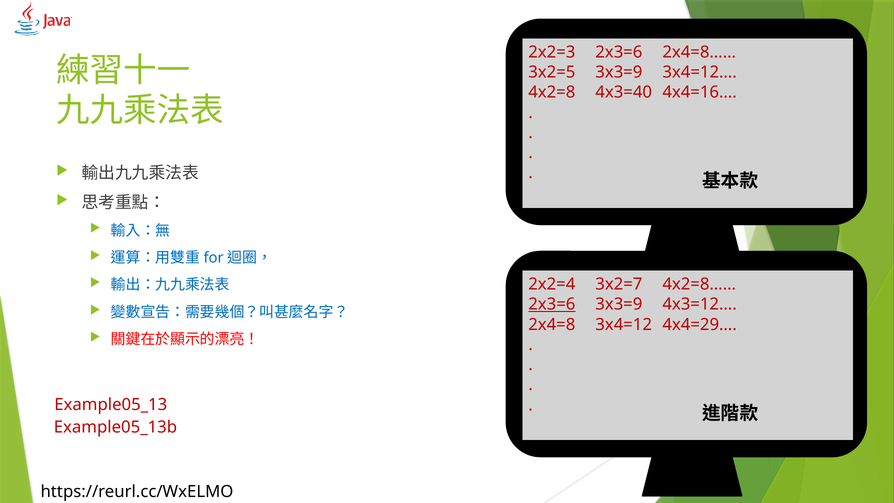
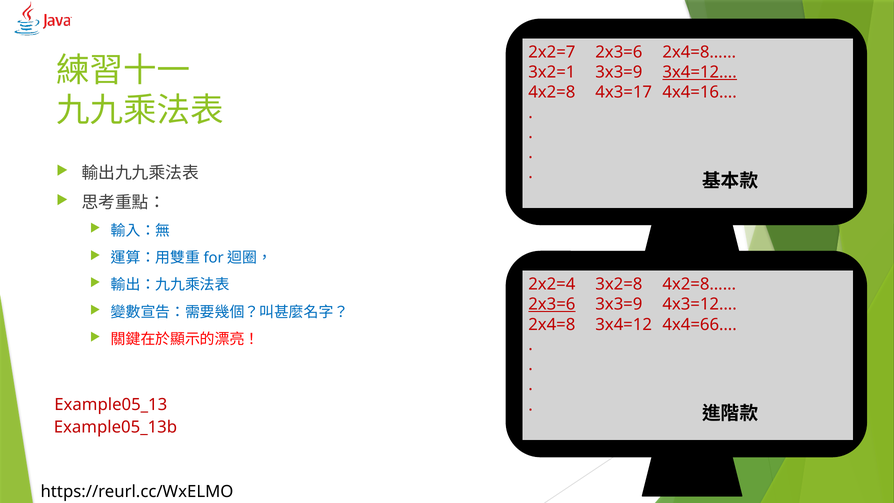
2x2=3: 2x2=3 -> 2x2=7
3x2=5: 3x2=5 -> 3x2=1
3x4=12… underline: none -> present
4x3=40: 4x3=40 -> 4x3=17
3x2=7: 3x2=7 -> 3x2=8
4x4=29…: 4x4=29… -> 4x4=66…
